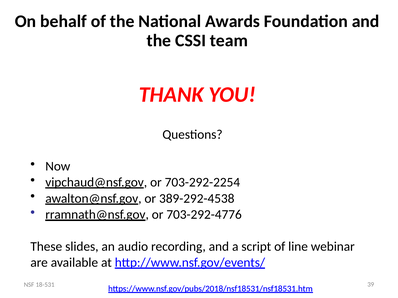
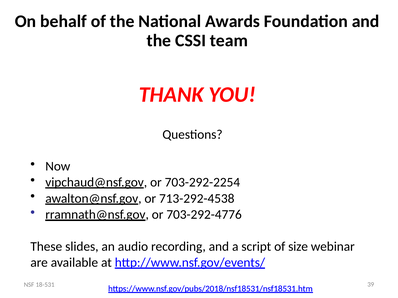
389-292-4538: 389-292-4538 -> 713-292-4538
line: line -> size
